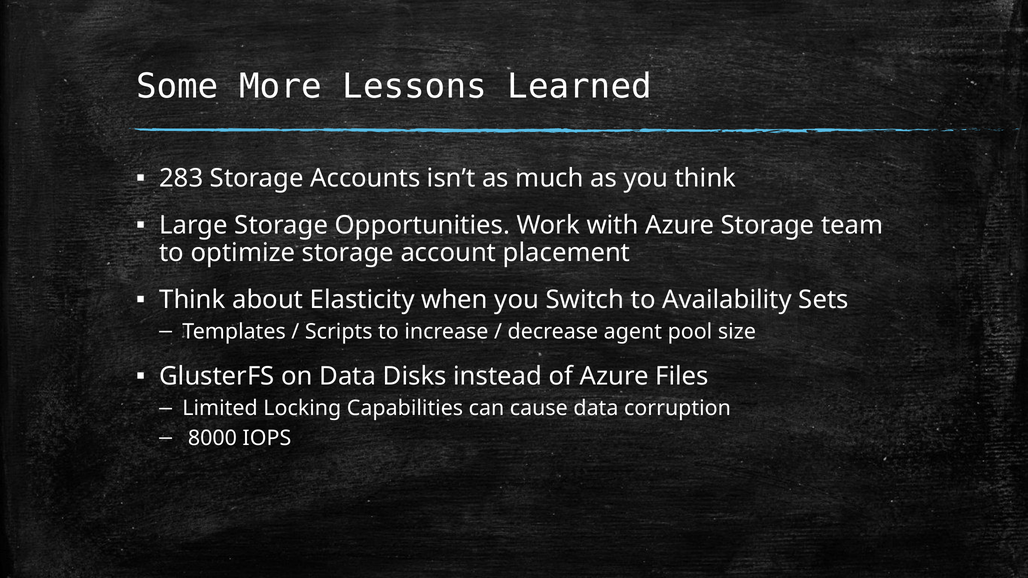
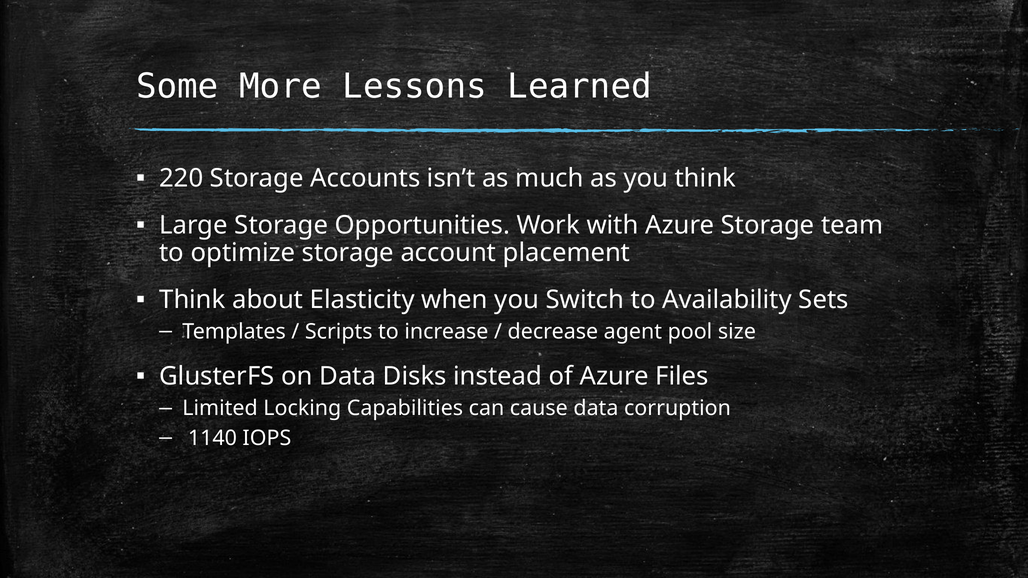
283: 283 -> 220
8000: 8000 -> 1140
